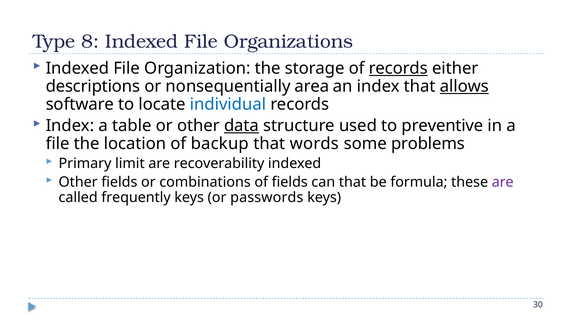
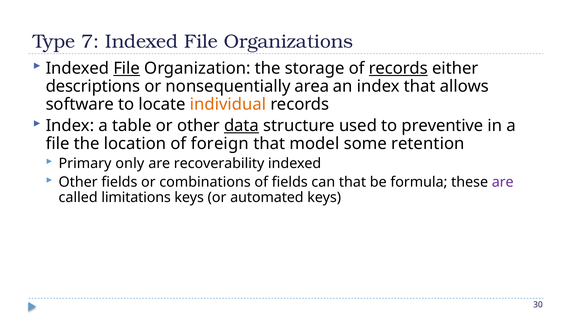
8: 8 -> 7
File at (127, 68) underline: none -> present
allows underline: present -> none
individual colour: blue -> orange
backup: backup -> foreign
words: words -> model
problems: problems -> retention
limit: limit -> only
frequently: frequently -> limitations
passwords: passwords -> automated
